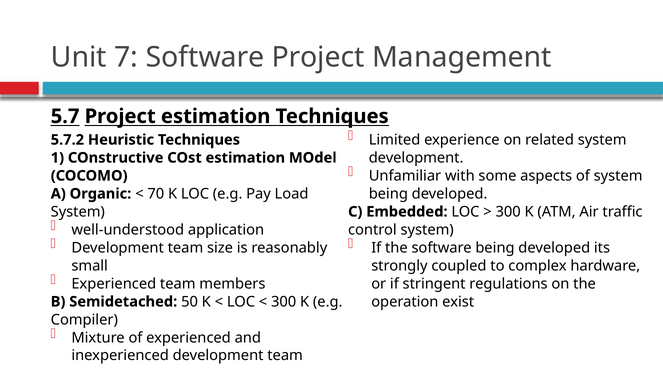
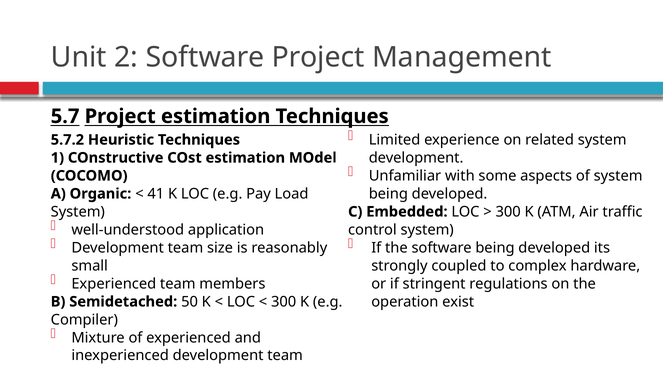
7: 7 -> 2
70: 70 -> 41
